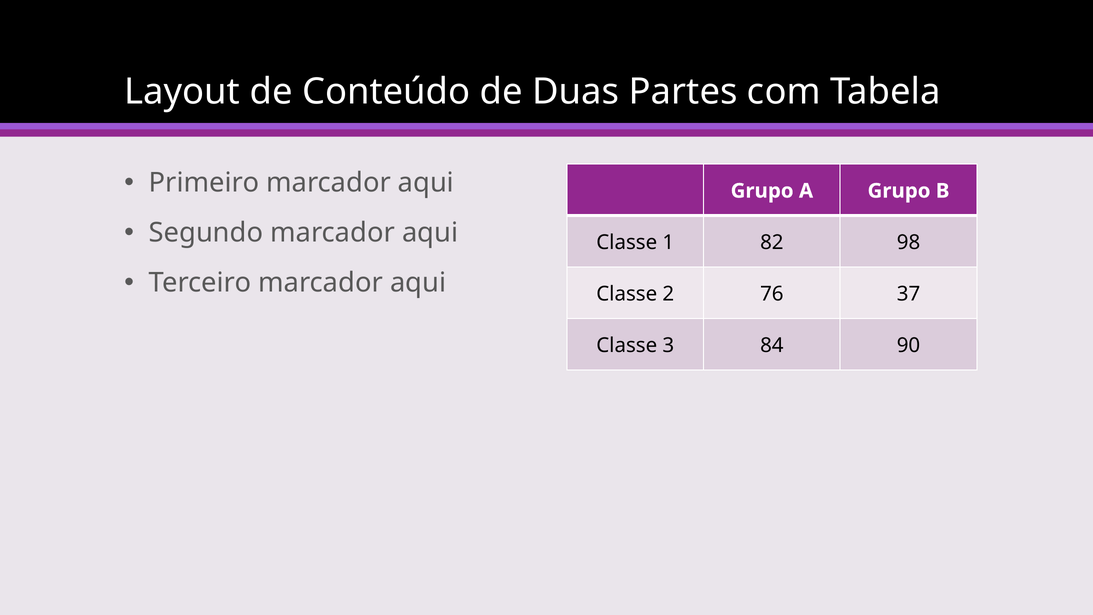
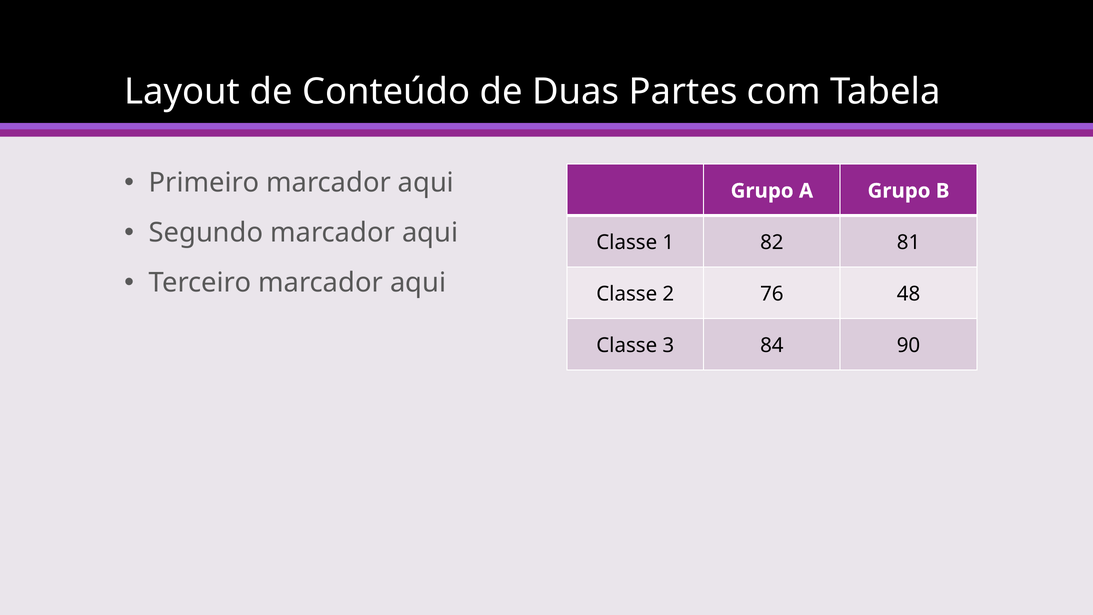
98: 98 -> 81
37: 37 -> 48
